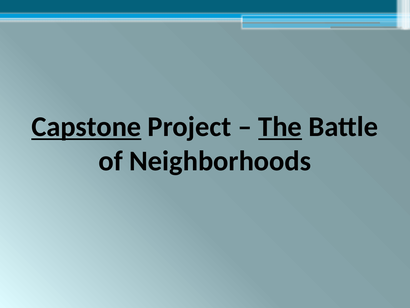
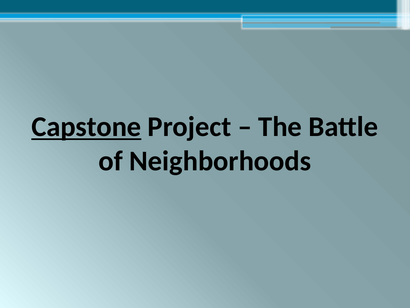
The underline: present -> none
